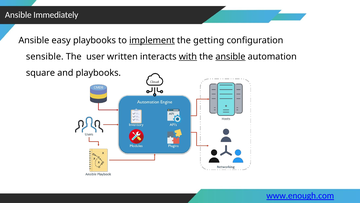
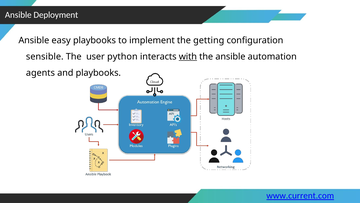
Immediately: Immediately -> Deployment
implement underline: present -> none
written: written -> python
ansible at (230, 57) underline: present -> none
square: square -> agents
www.enough.com: www.enough.com -> www.current.com
